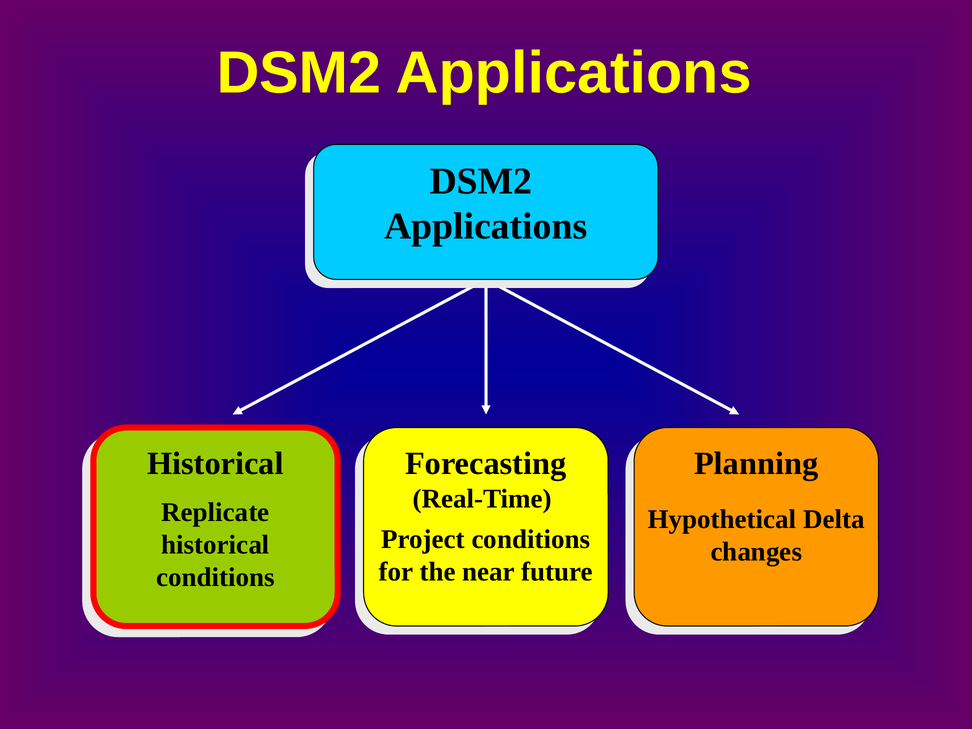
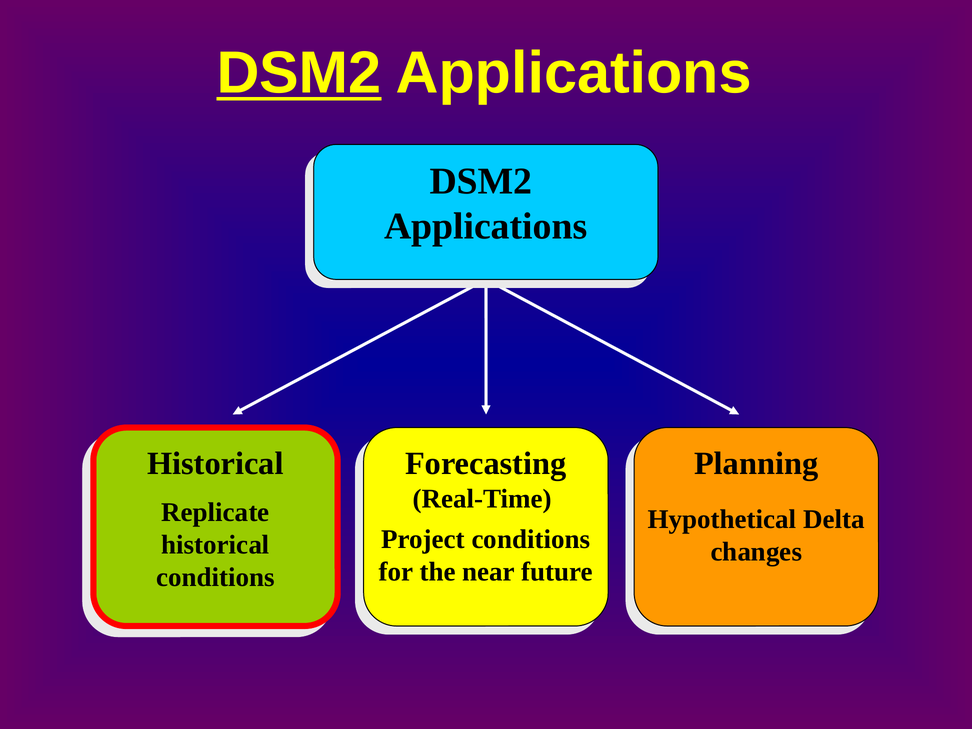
DSM2 at (299, 73) underline: none -> present
